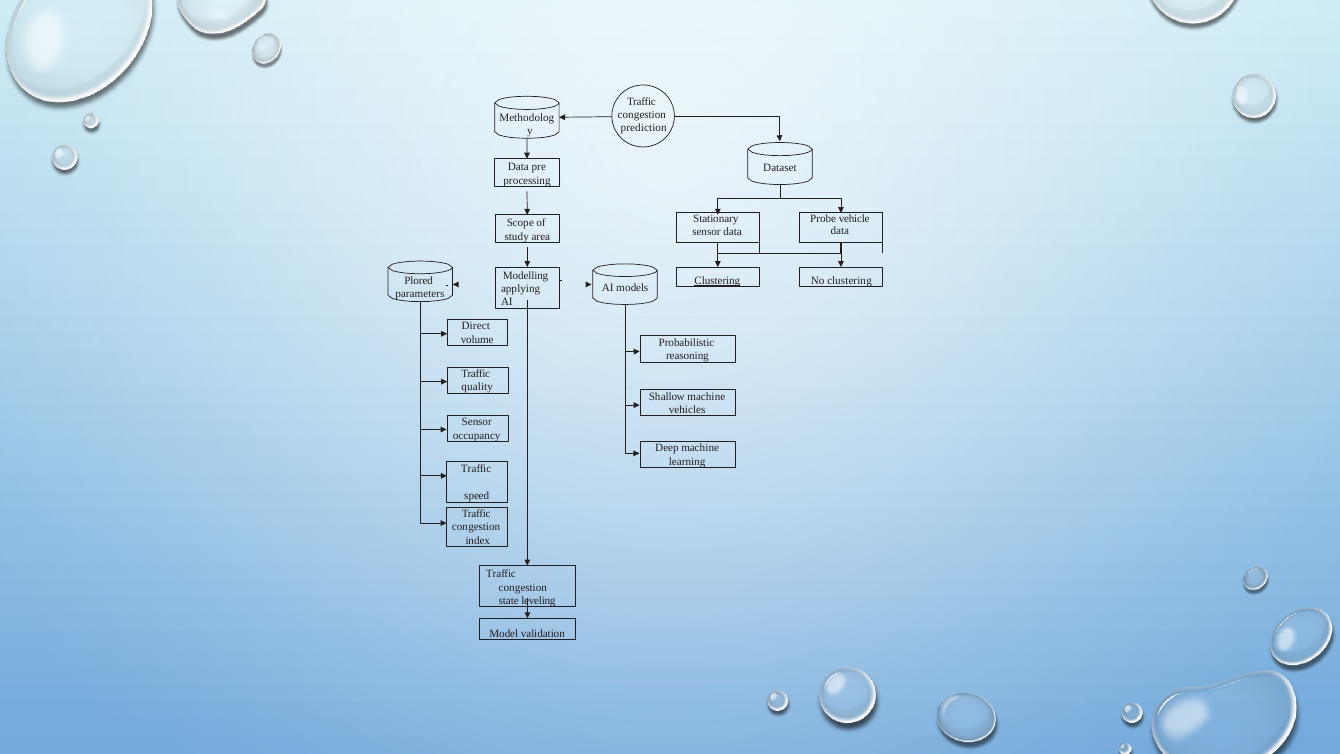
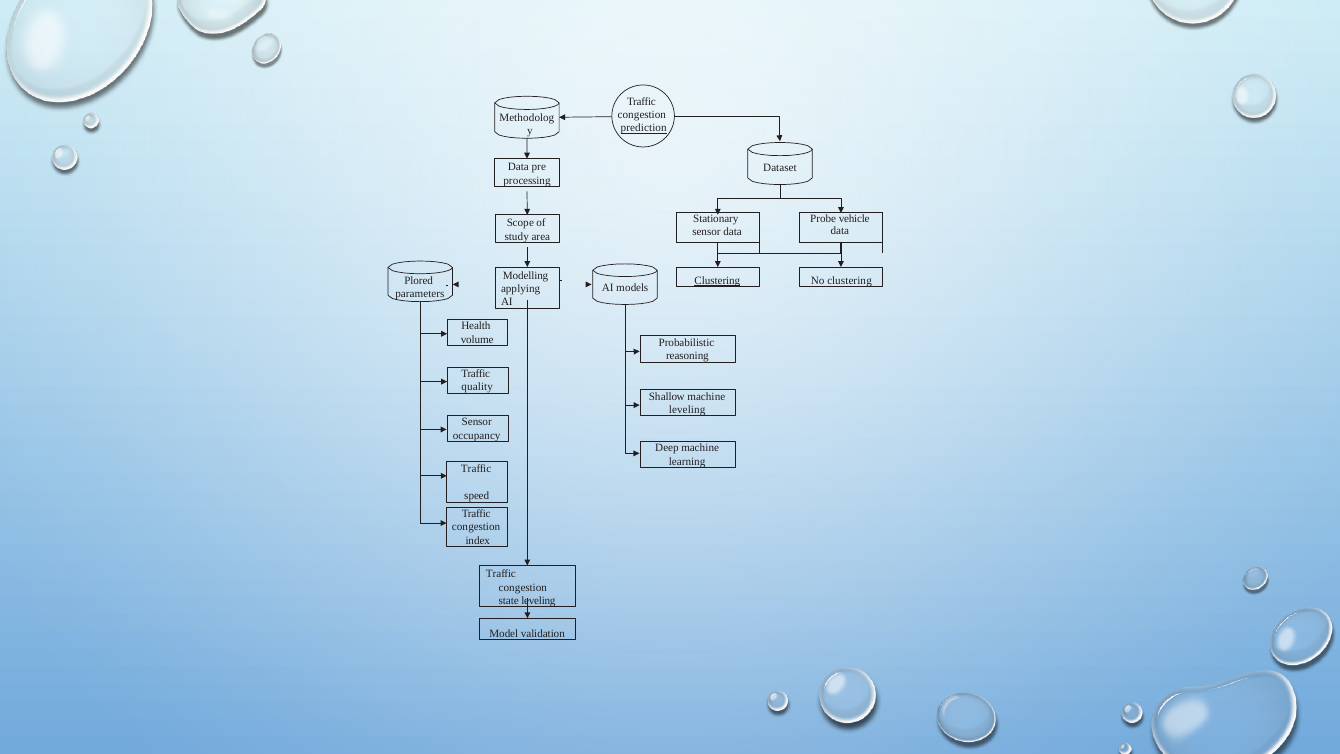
prediction underline: none -> present
Direct: Direct -> Health
vehicles at (687, 410): vehicles -> leveling
